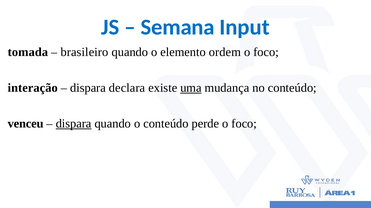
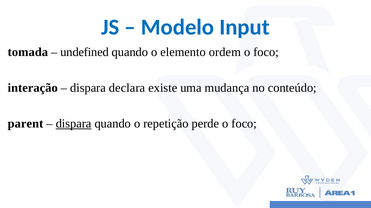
Semana: Semana -> Modelo
brasileiro: brasileiro -> undefined
uma underline: present -> none
venceu: venceu -> parent
o conteúdo: conteúdo -> repetição
